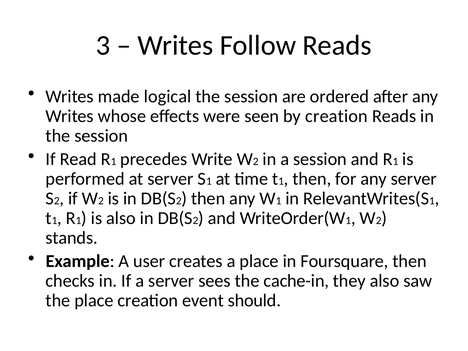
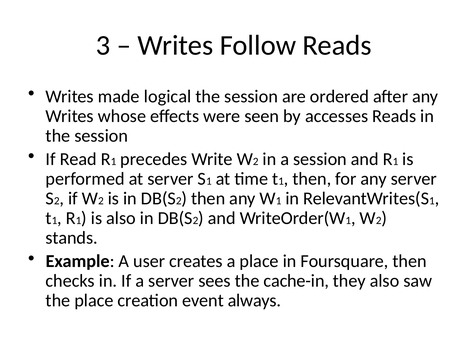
by creation: creation -> accesses
should: should -> always
